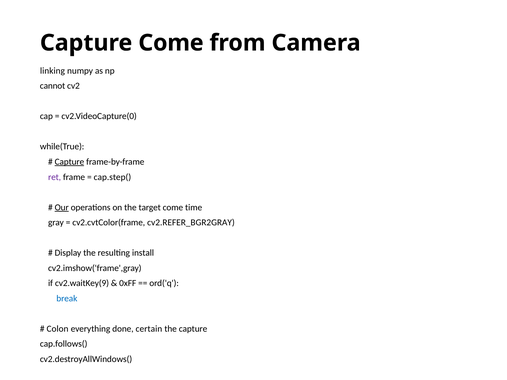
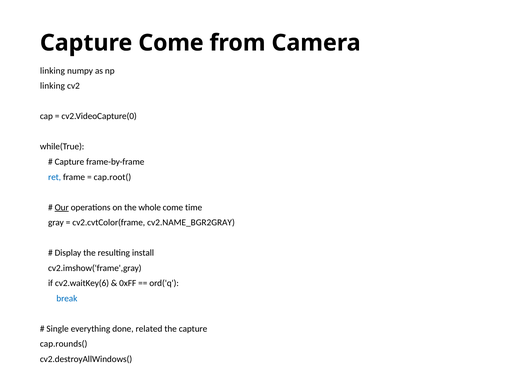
cannot at (53, 86): cannot -> linking
Capture at (69, 162) underline: present -> none
ret colour: purple -> blue
cap.step(: cap.step( -> cap.root(
target: target -> whole
cv2.REFER_BGR2GRAY: cv2.REFER_BGR2GRAY -> cv2.NAME_BGR2GRAY
cv2.waitKey(9: cv2.waitKey(9 -> cv2.waitKey(6
Colon: Colon -> Single
certain: certain -> related
cap.follows(: cap.follows( -> cap.rounds(
